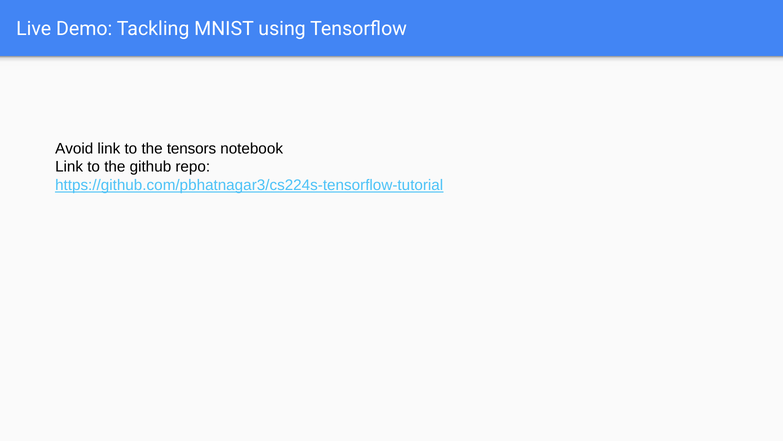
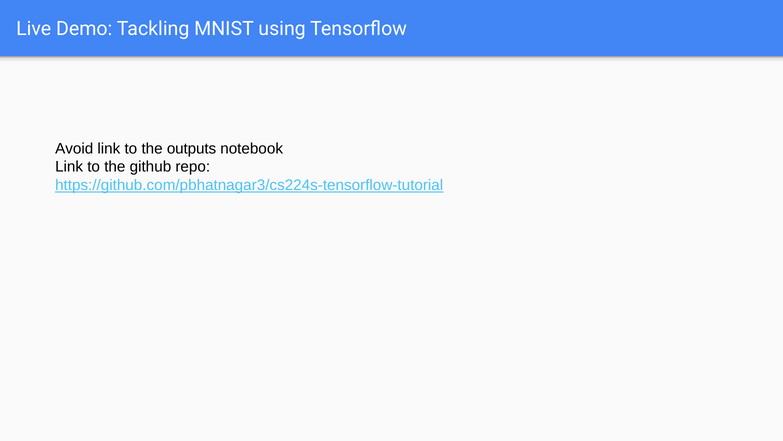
tensors: tensors -> outputs
